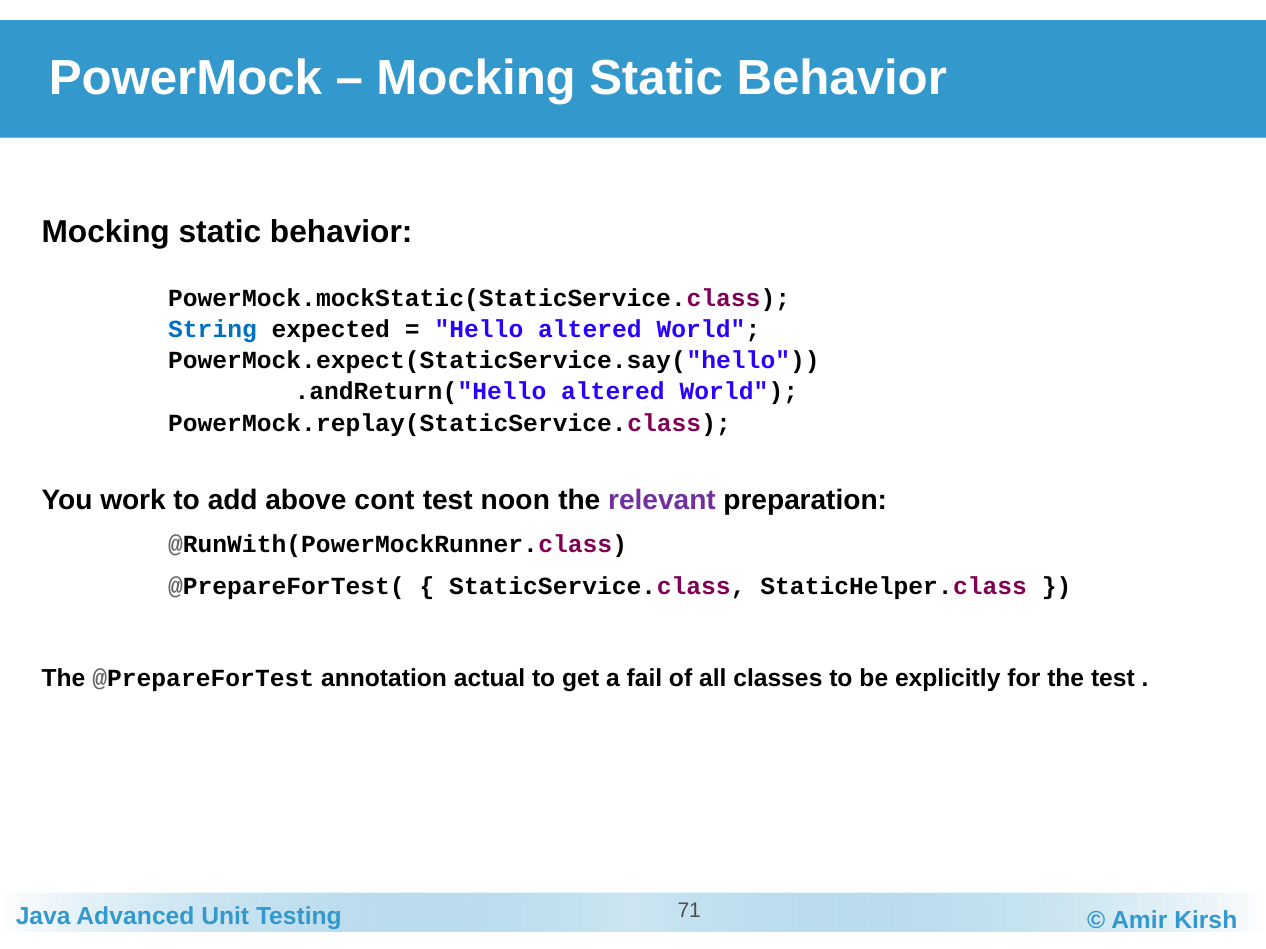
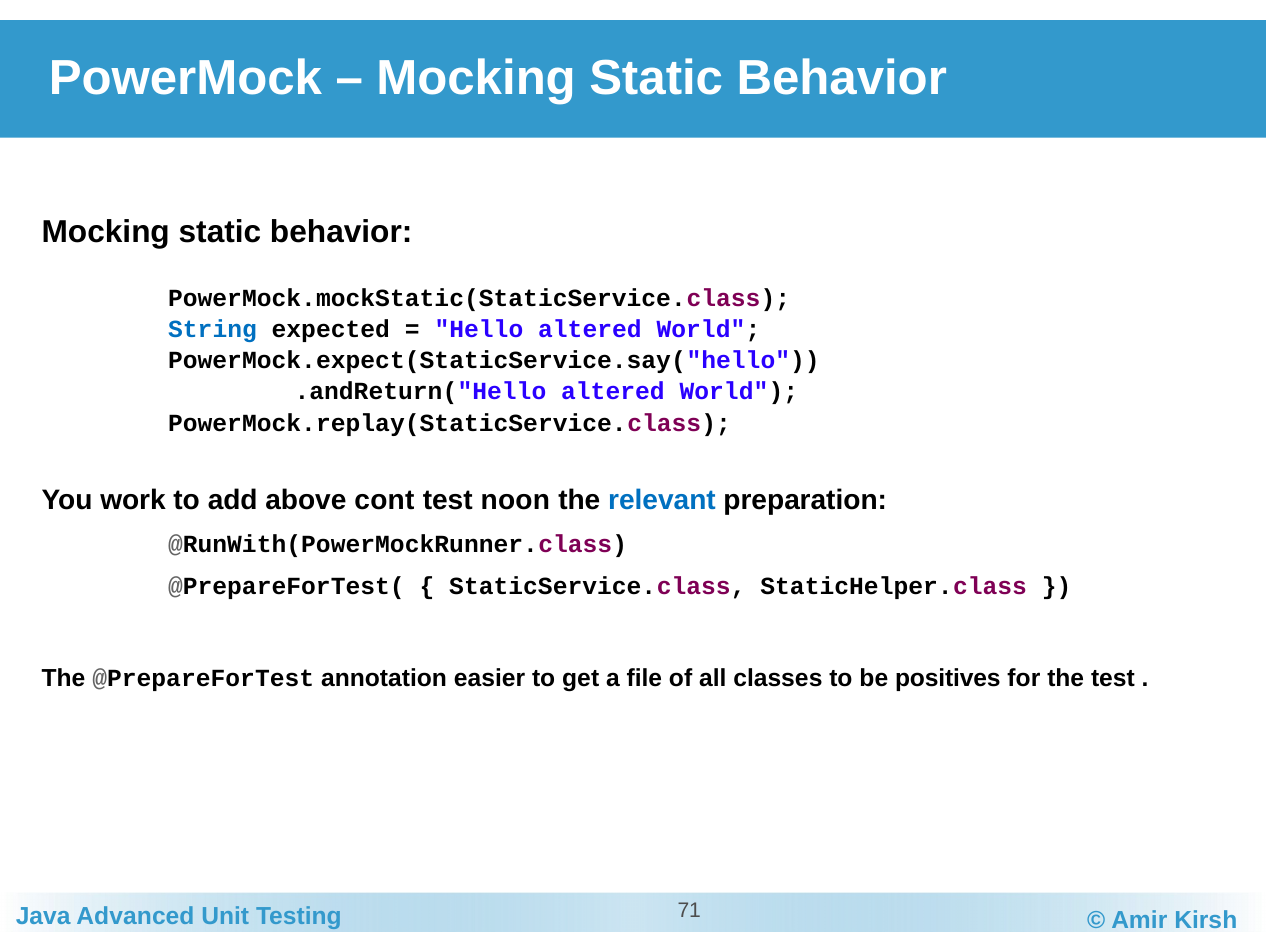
relevant colour: purple -> blue
actual: actual -> easier
fail: fail -> file
explicitly: explicitly -> positives
